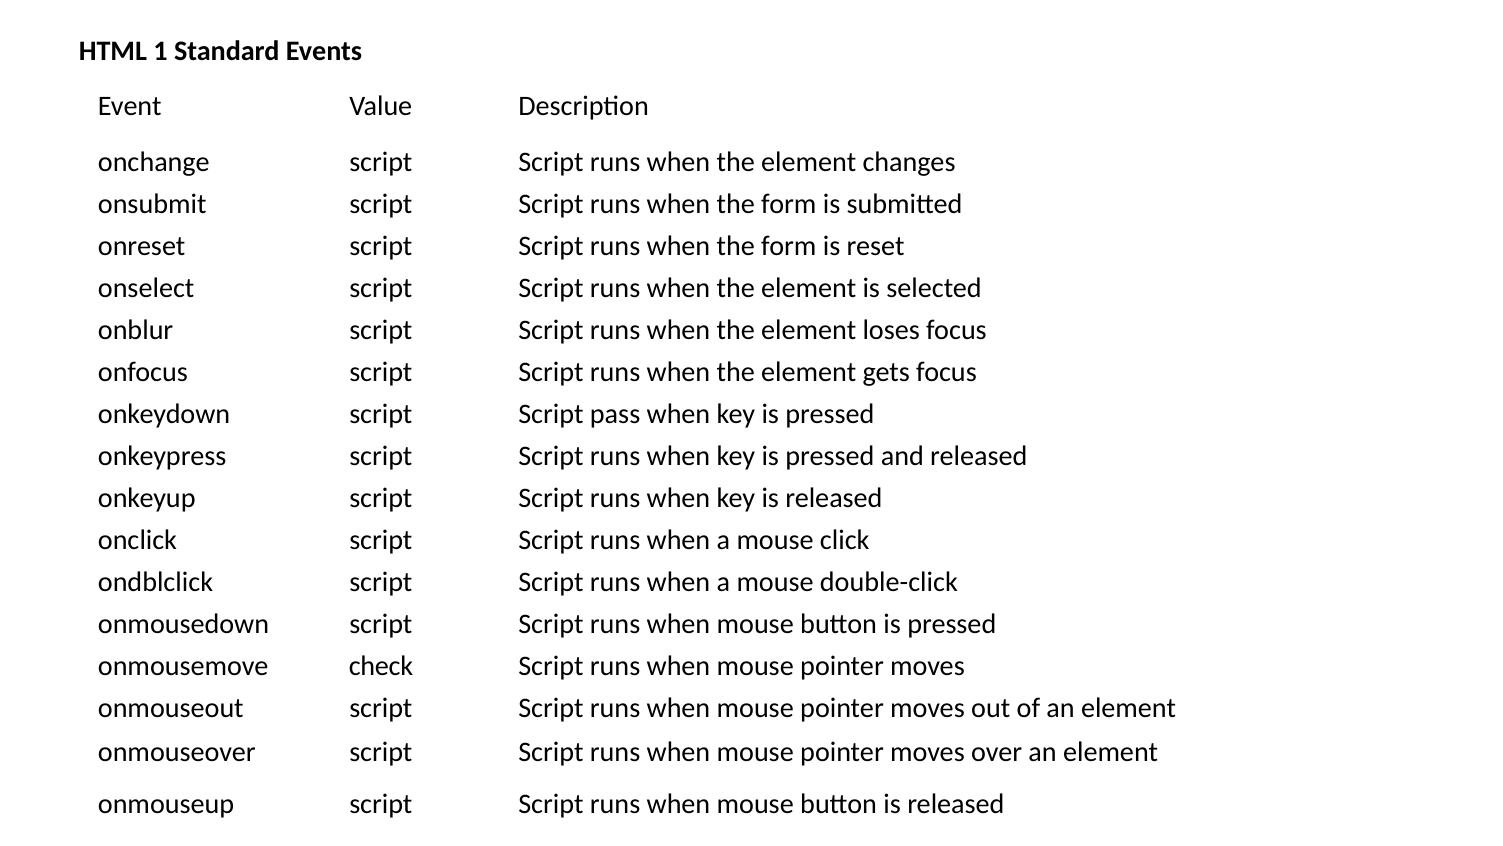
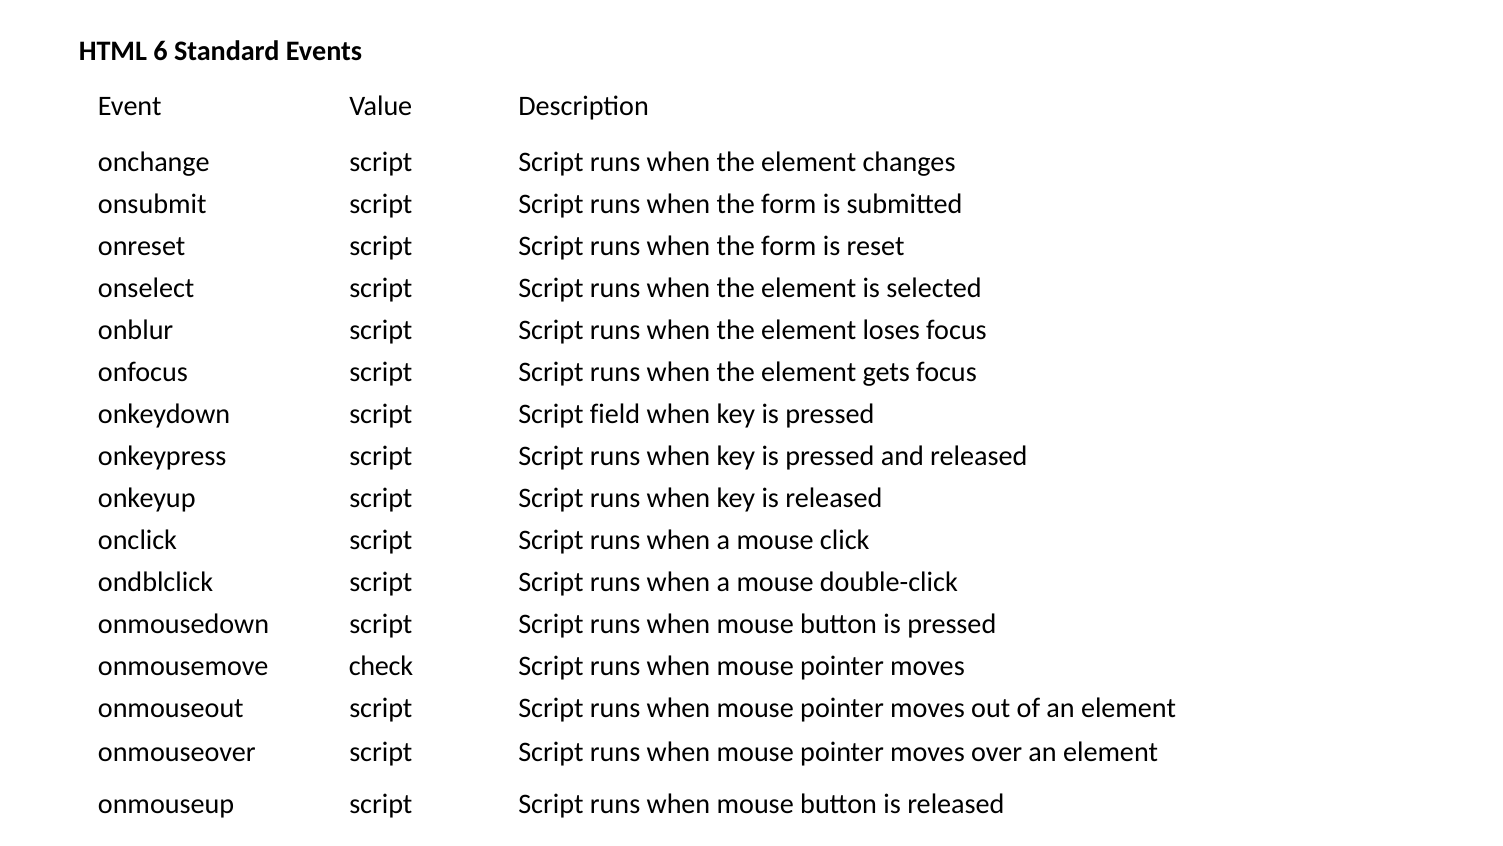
1: 1 -> 6
pass: pass -> field
